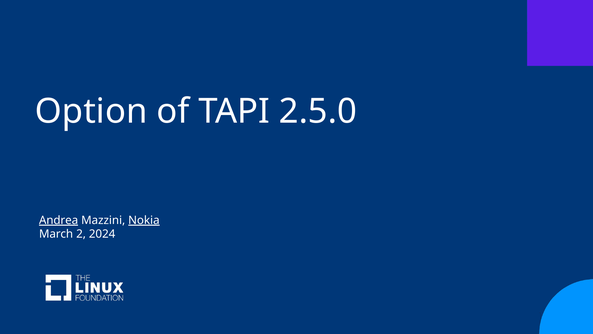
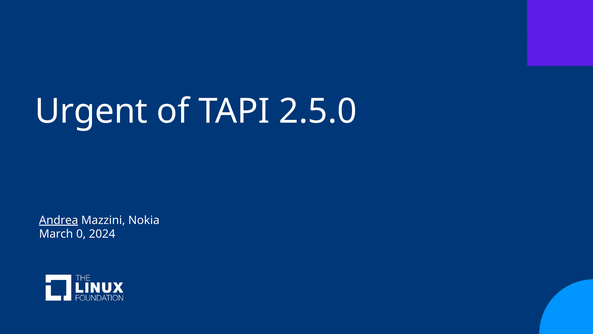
Option: Option -> Urgent
Nokia underline: present -> none
2: 2 -> 0
